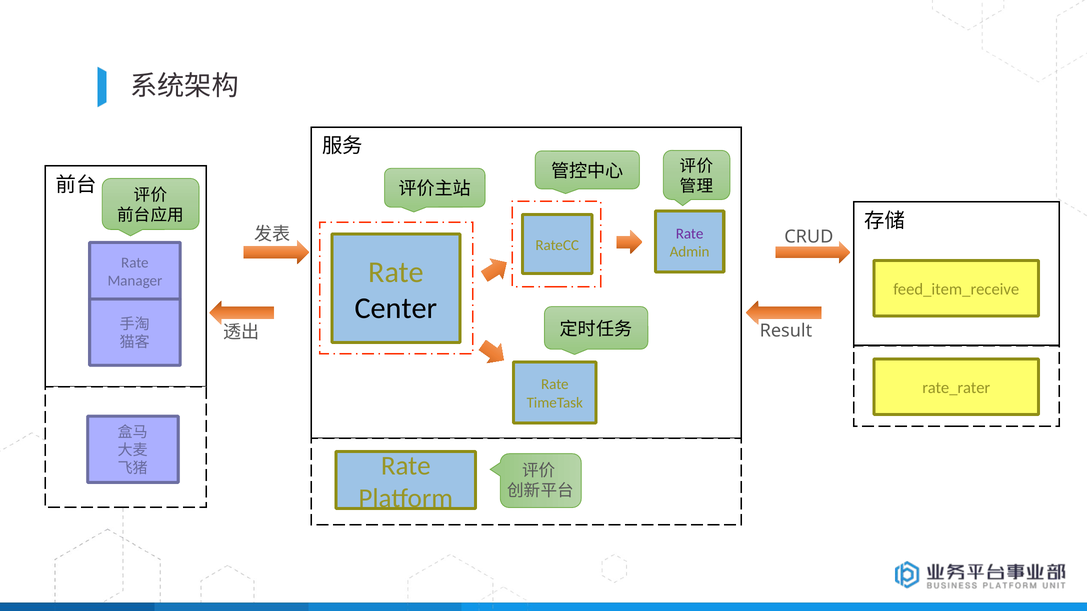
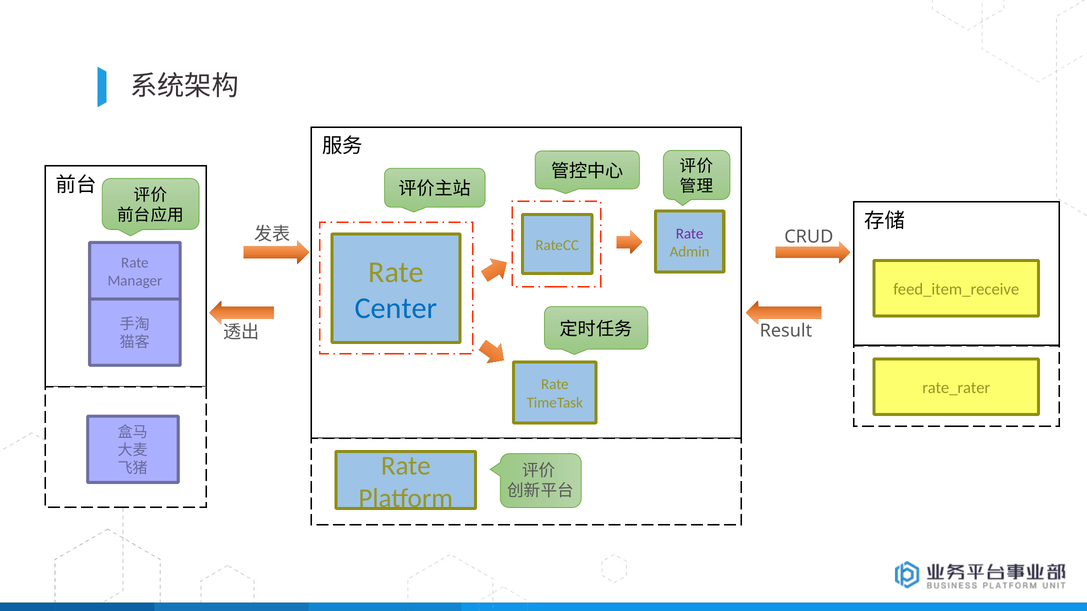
Center colour: black -> blue
